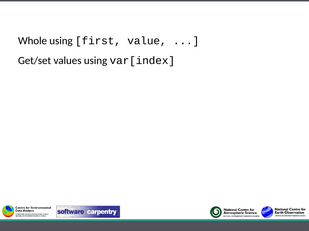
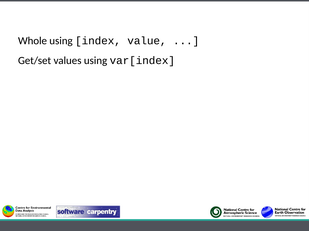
first: first -> index
